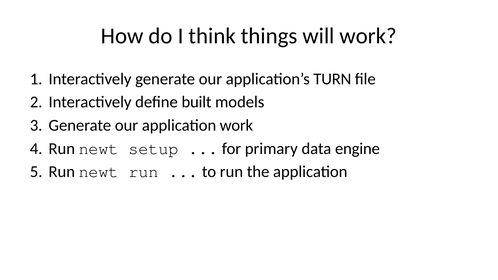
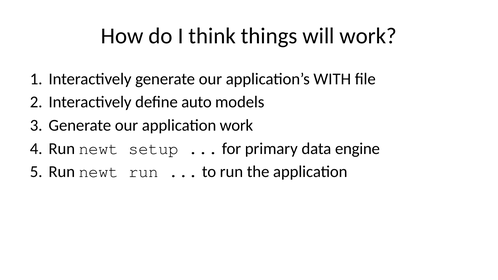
TURN: TURN -> WITH
built: built -> auto
